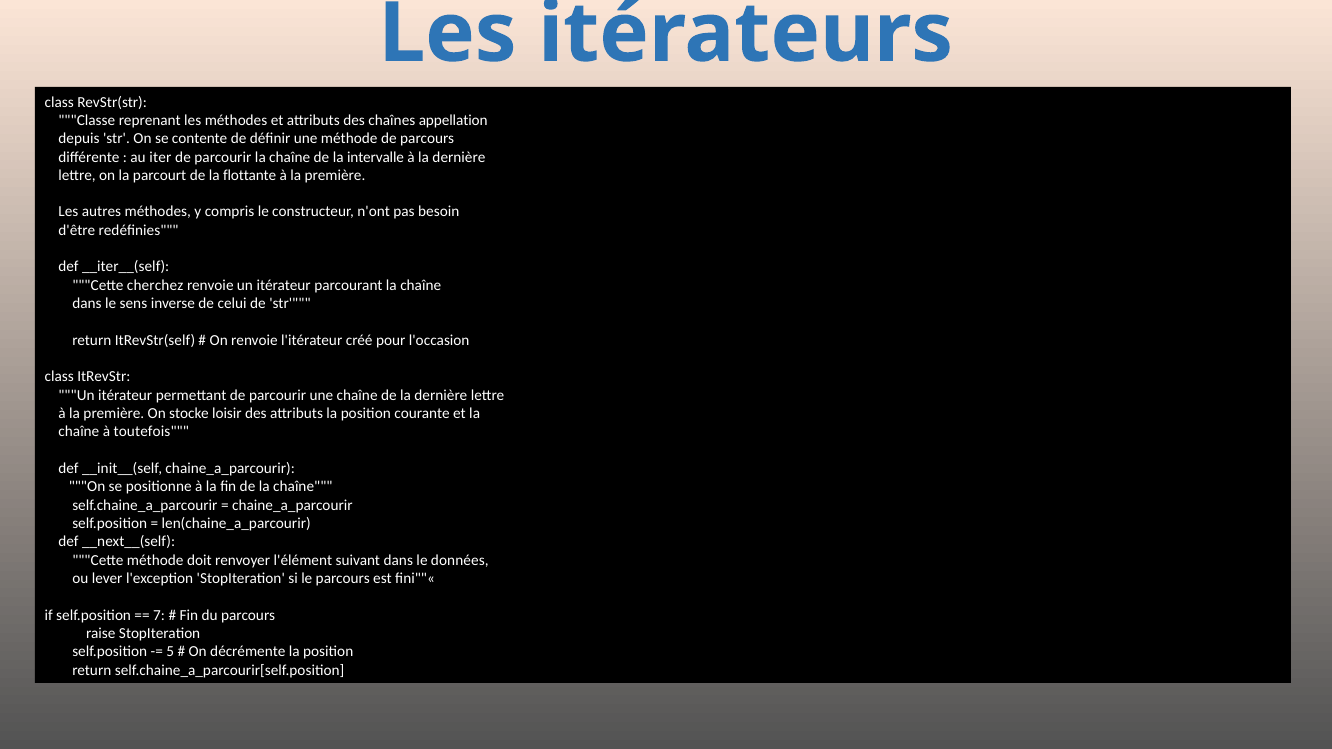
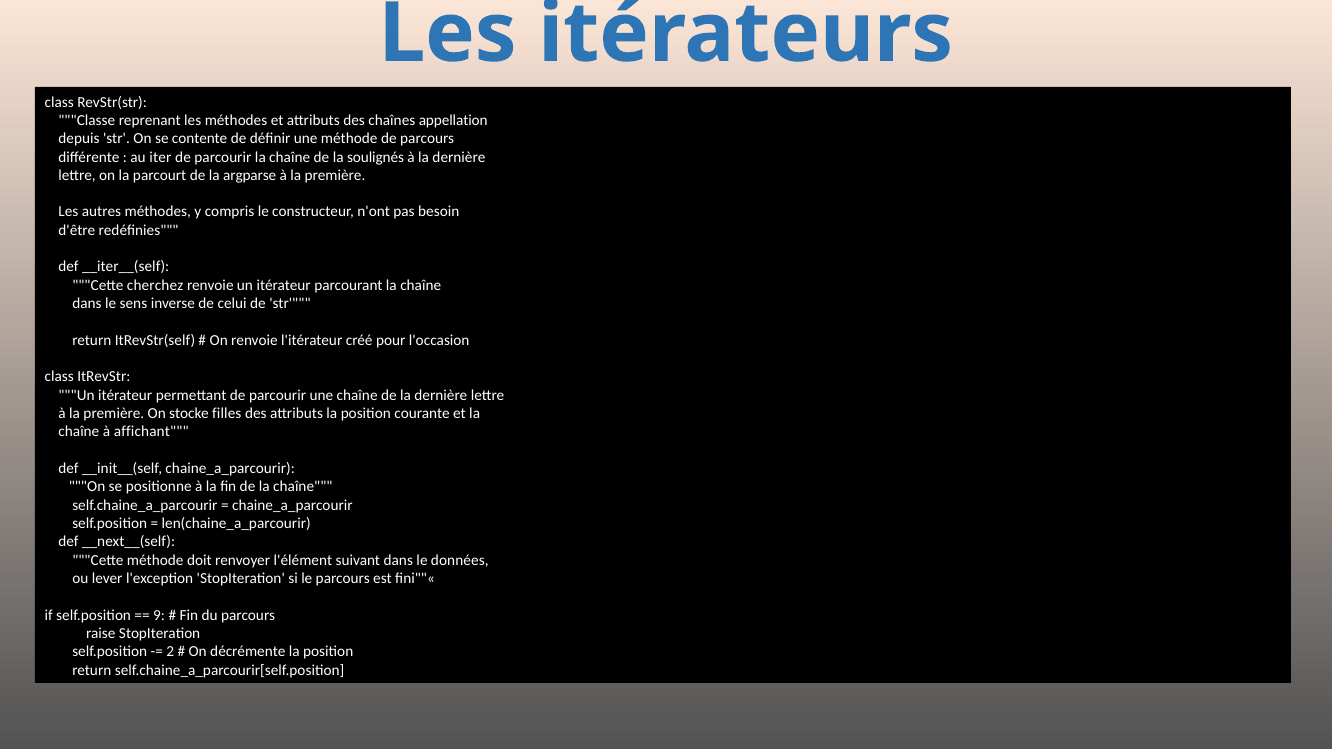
intervalle: intervalle -> soulignés
flottante: flottante -> argparse
loisir: loisir -> filles
toutefois: toutefois -> affichant
7: 7 -> 9
5: 5 -> 2
